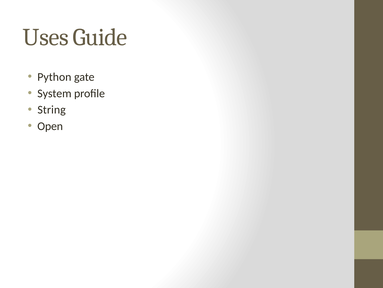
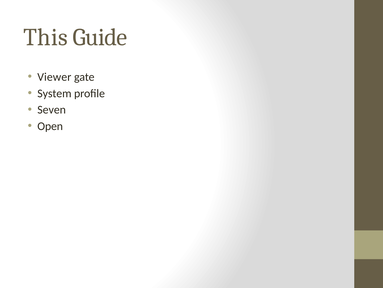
Uses: Uses -> This
Python: Python -> Viewer
String: String -> Seven
